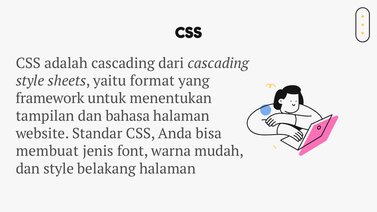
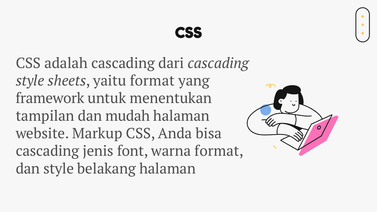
bahasa: bahasa -> mudah
Standar: Standar -> Markup
membuat at (47, 151): membuat -> cascading
warna mudah: mudah -> format
